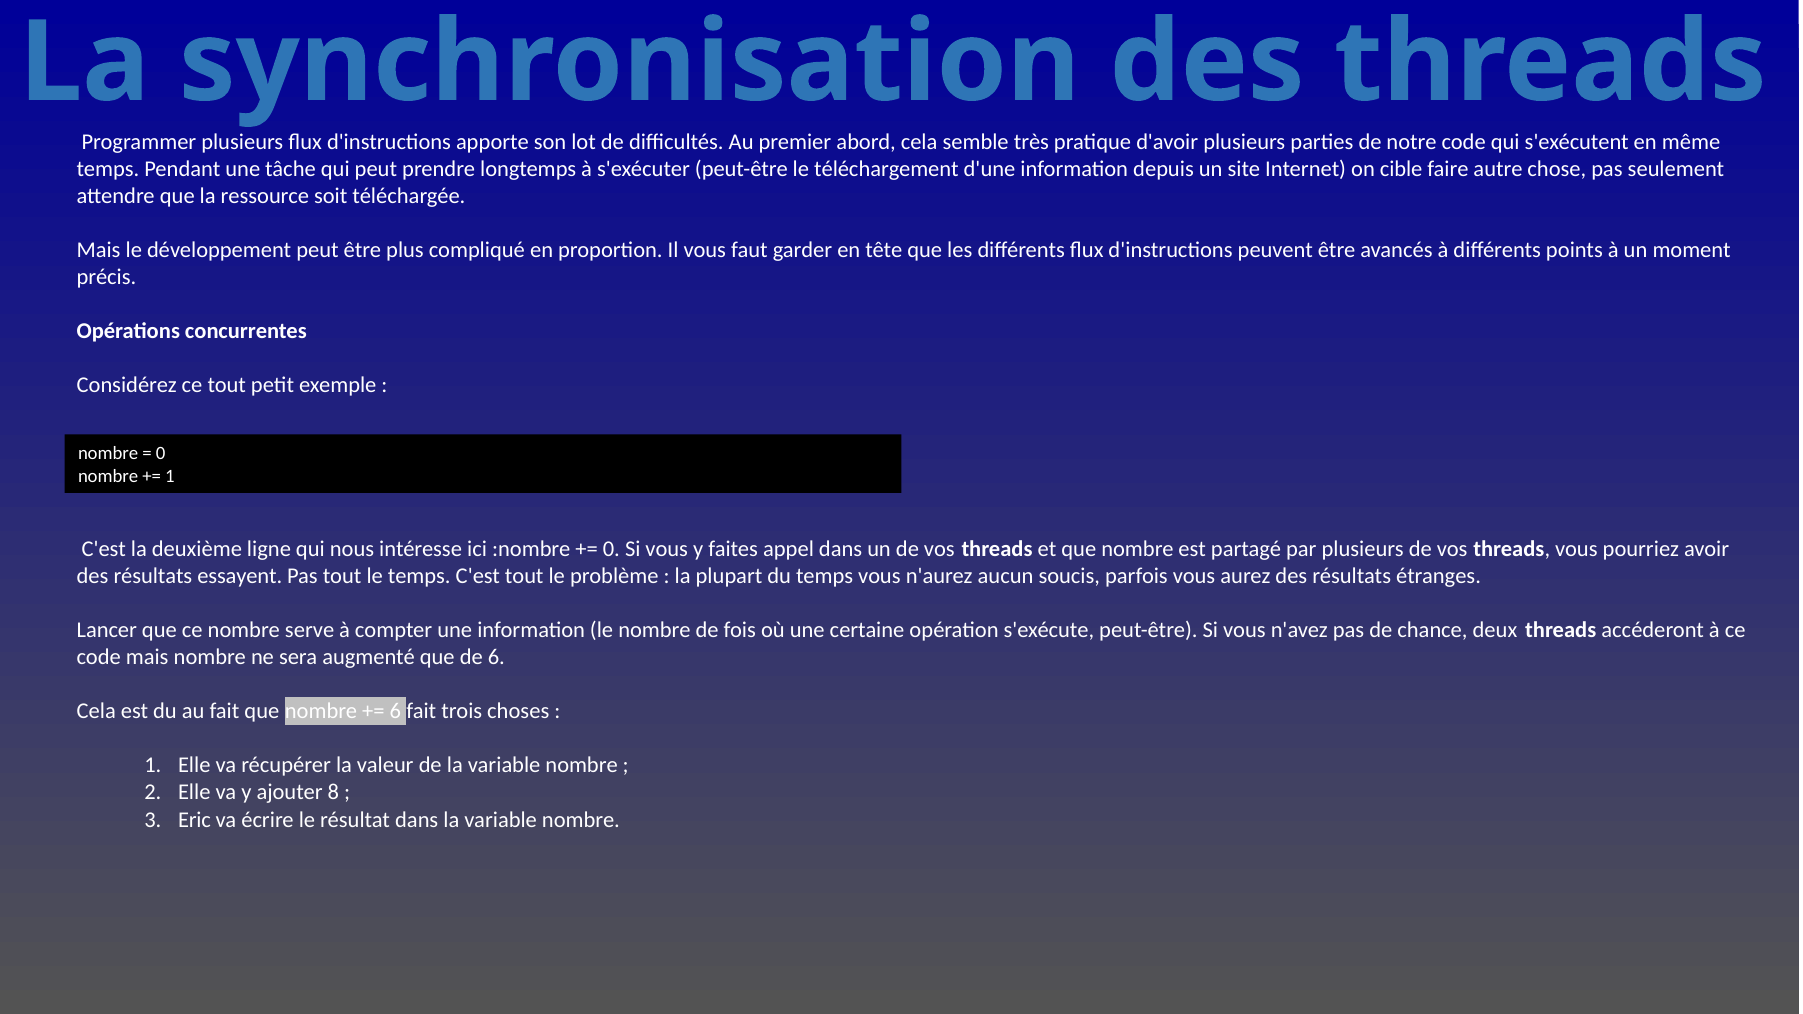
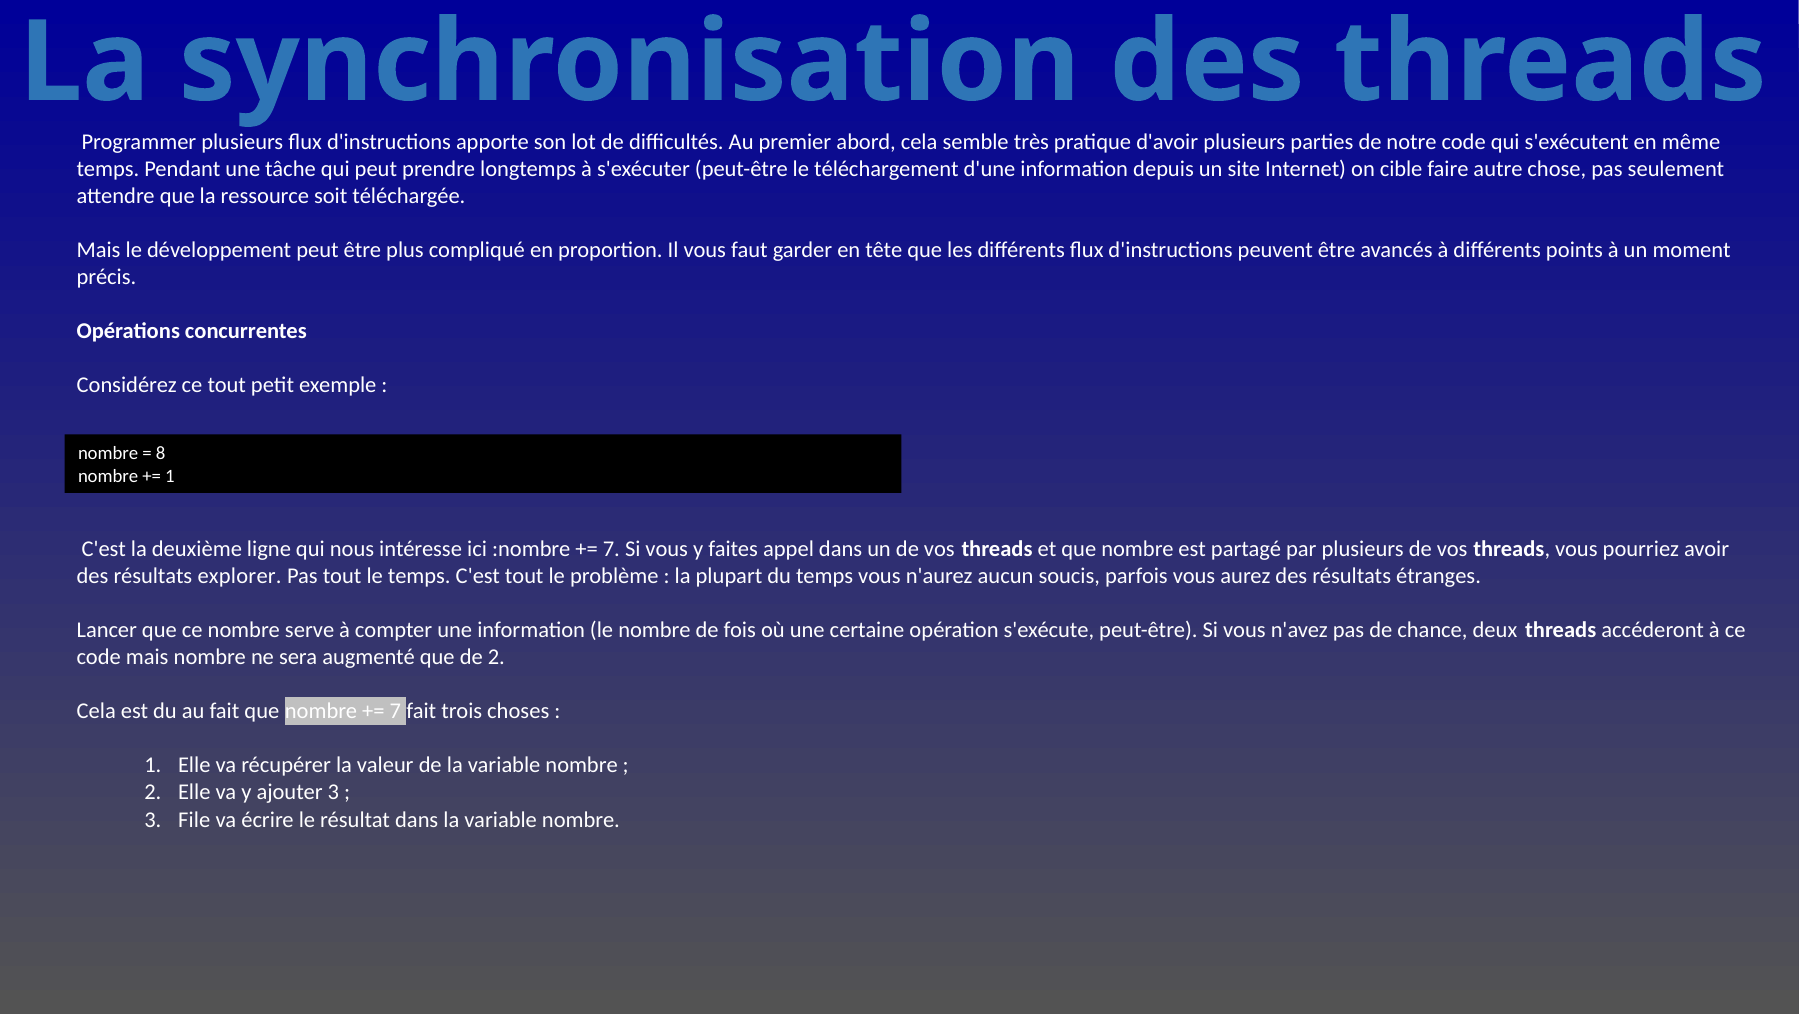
0 at (161, 454): 0 -> 8
0 at (611, 549): 0 -> 7
essayent: essayent -> explorer
de 6: 6 -> 2
6 at (395, 712): 6 -> 7
ajouter 8: 8 -> 3
Eric: Eric -> File
